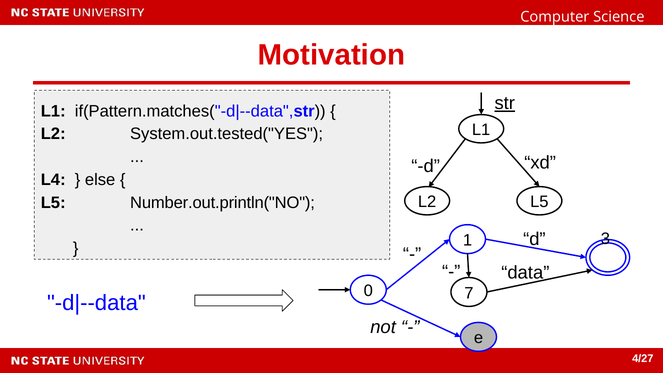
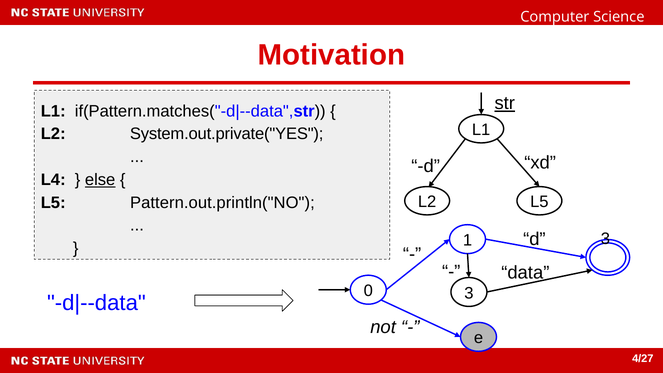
System.out.tested("YES: System.out.tested("YES -> System.out.private("YES
else underline: none -> present
Number.out.println("NO: Number.out.println("NO -> Pattern.out.println("NO
0 7: 7 -> 3
